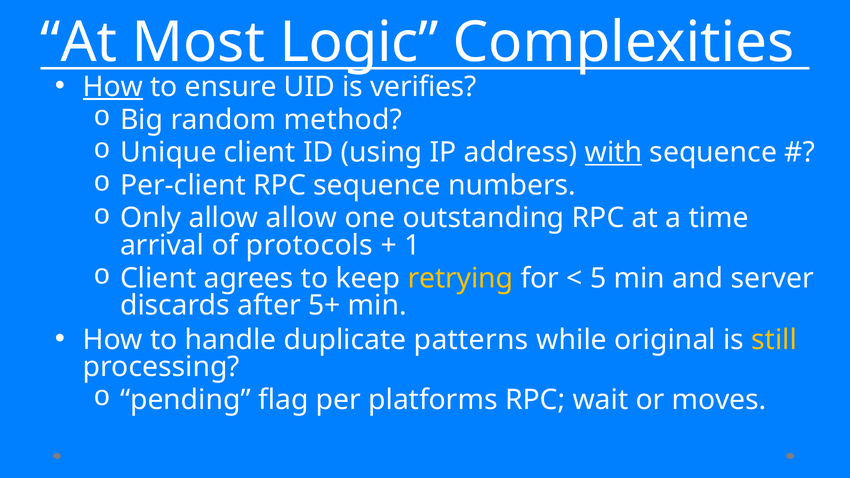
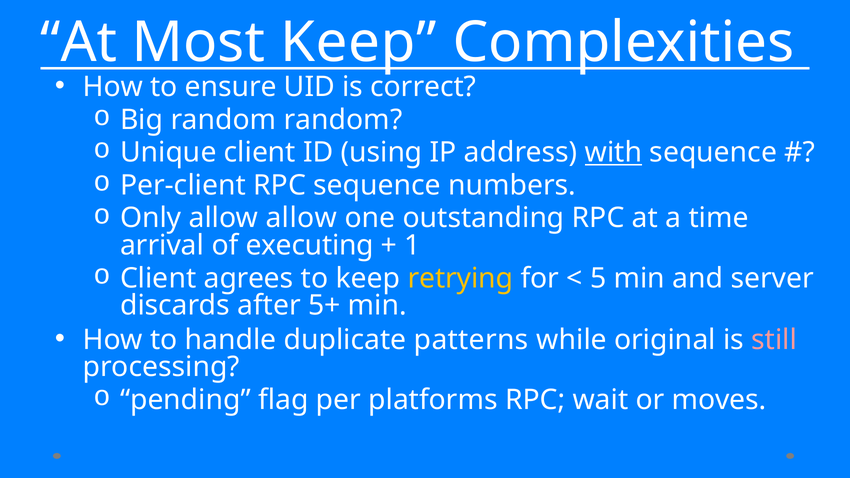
Most Logic: Logic -> Keep
How at (113, 87) underline: present -> none
verifies: verifies -> correct
random method: method -> random
protocols: protocols -> executing
still colour: yellow -> pink
